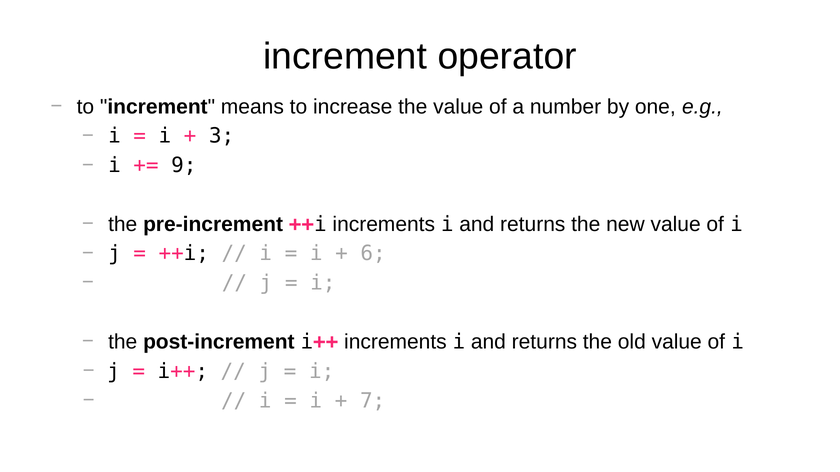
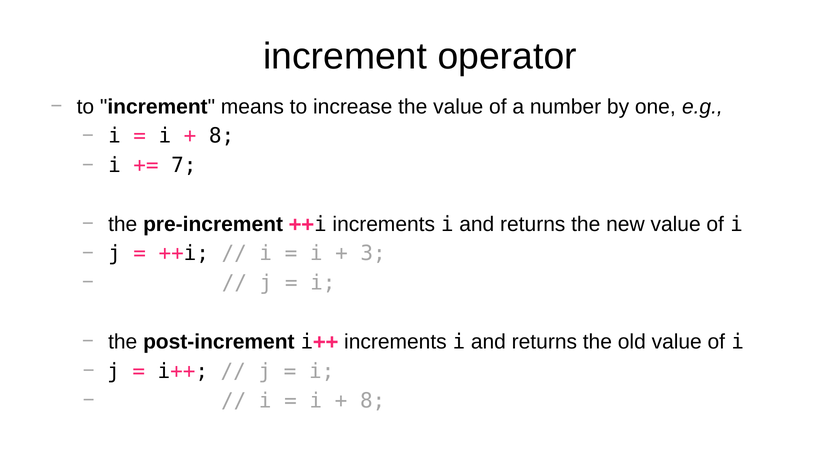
3 at (222, 136): 3 -> 8
9: 9 -> 7
6: 6 -> 3
7 at (373, 401): 7 -> 8
